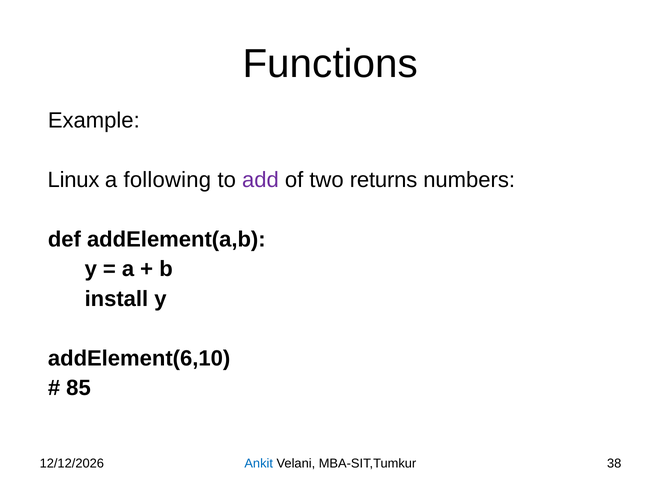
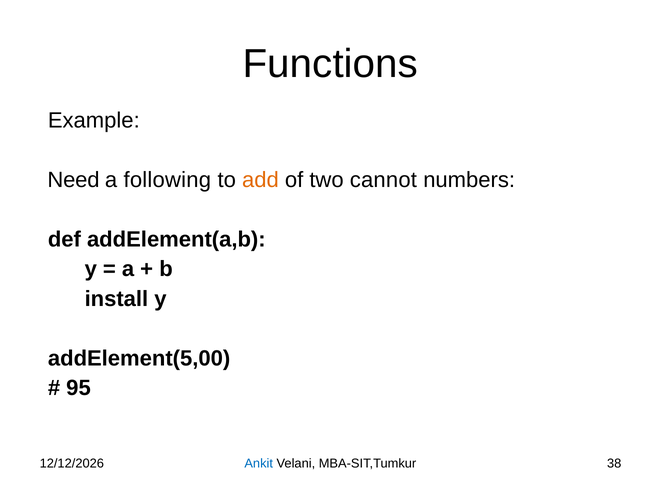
Linux: Linux -> Need
add colour: purple -> orange
returns: returns -> cannot
addElement(6,10: addElement(6,10 -> addElement(5,00
85: 85 -> 95
